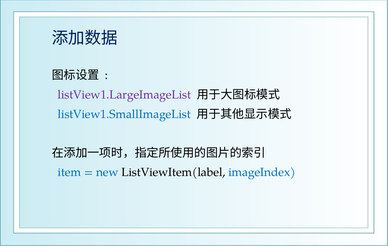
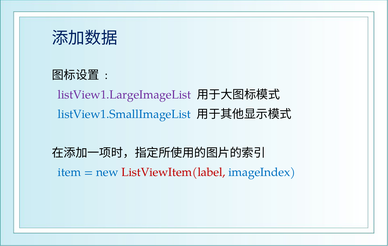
ListViewItem(label colour: black -> red
